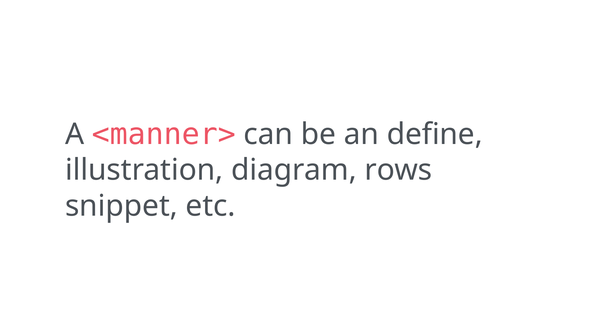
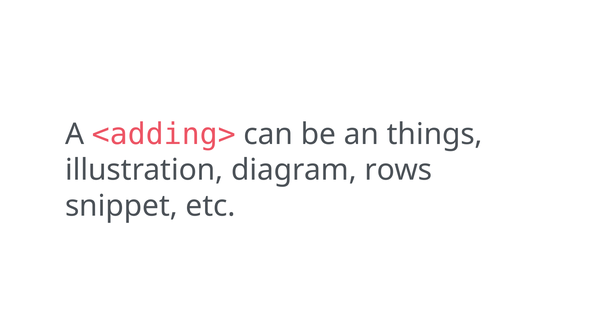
<manner>: <manner> -> <adding>
define: define -> things
